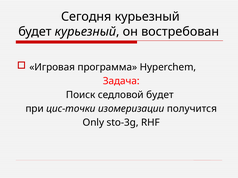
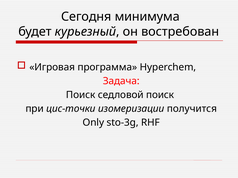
Сегодня курьезный: курьезный -> минимума
седловой будет: будет -> поиск
